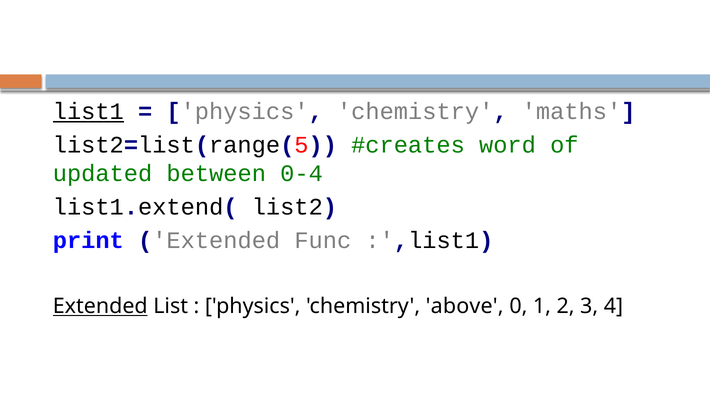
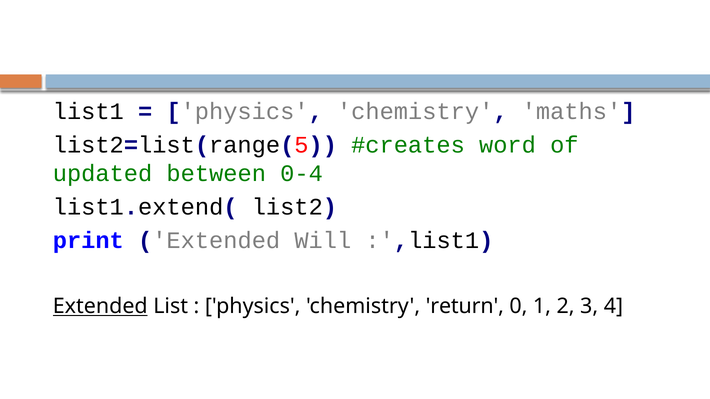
list1 underline: present -> none
Func: Func -> Will
above: above -> return
